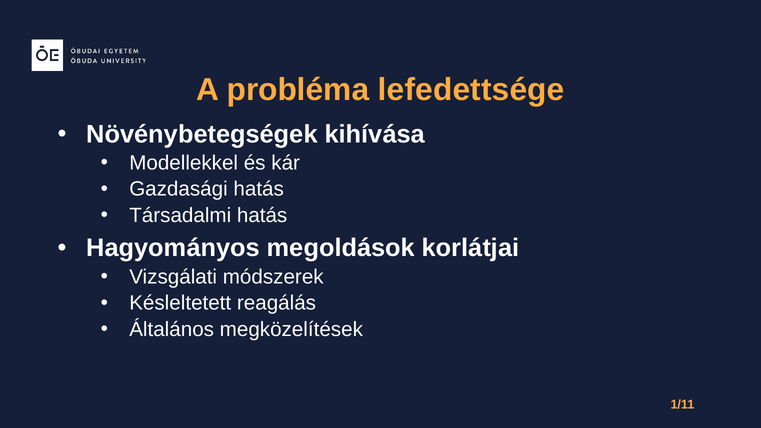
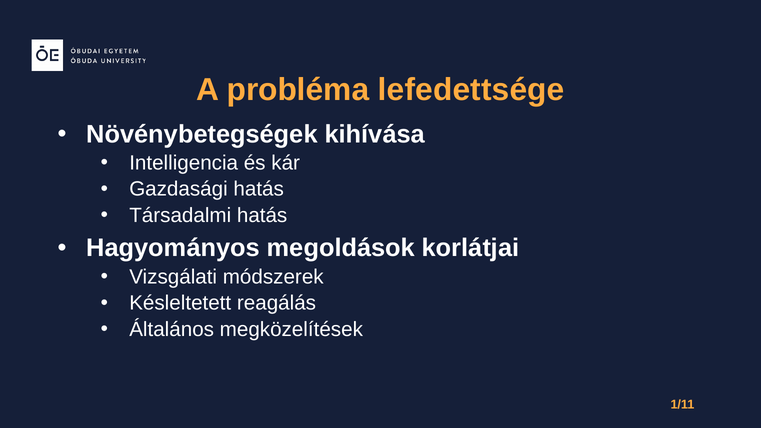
Modellekkel: Modellekkel -> Intelligencia
